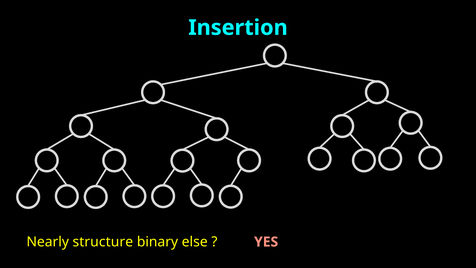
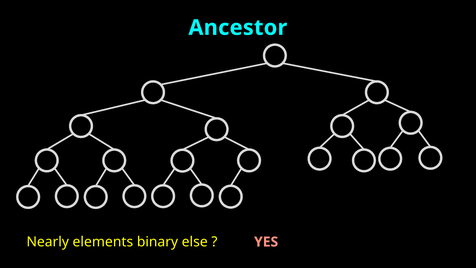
Insertion: Insertion -> Ancestor
structure: structure -> elements
